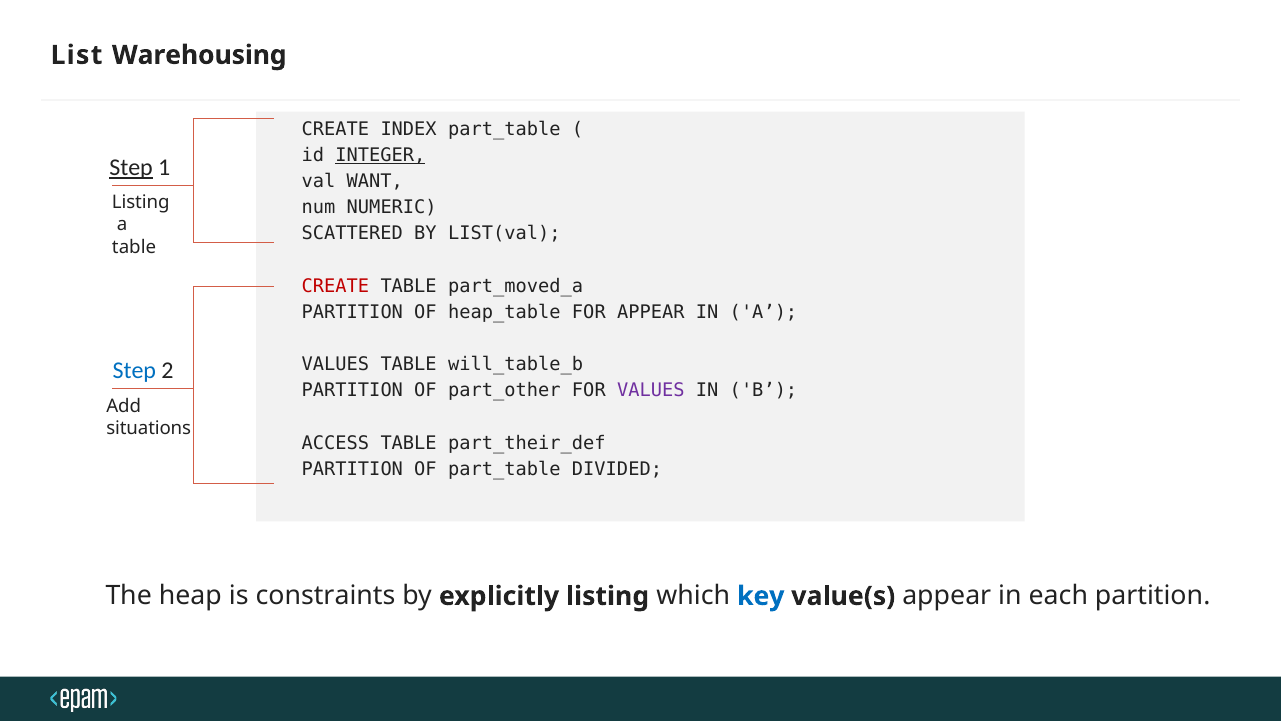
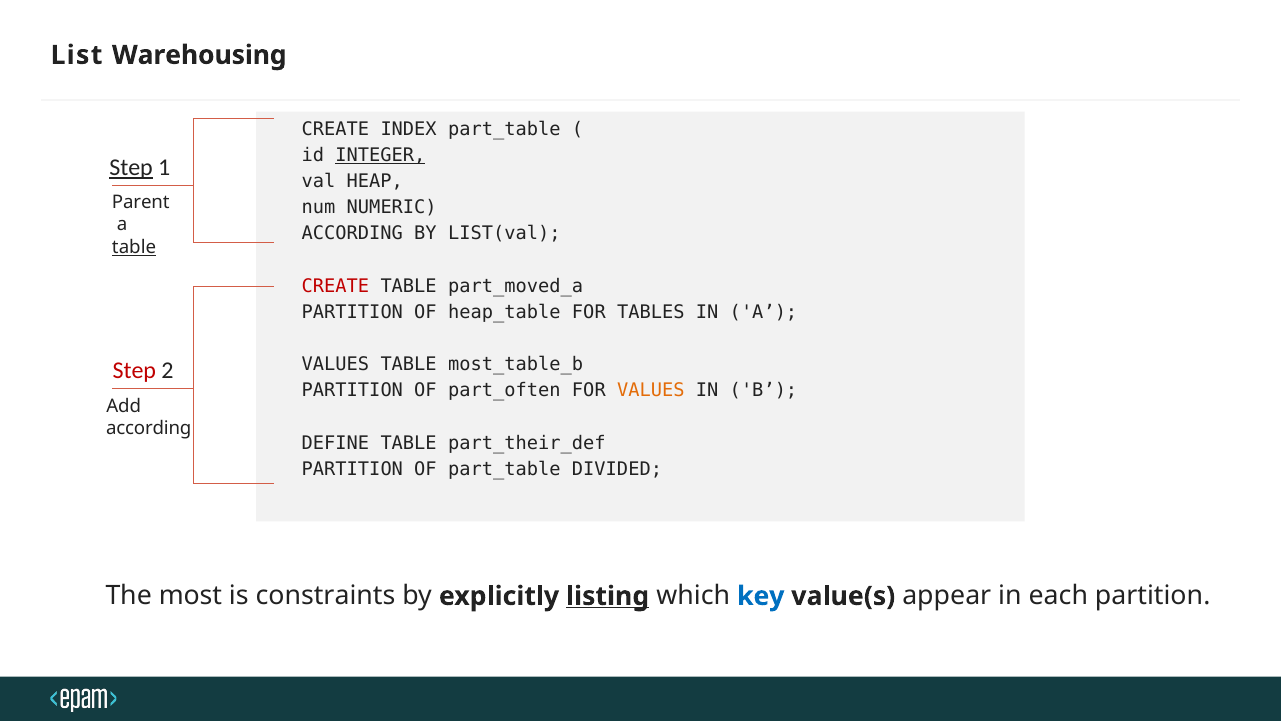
WANT: WANT -> HEAP
Listing at (141, 202): Listing -> Parent
SCATTERED at (352, 233): SCATTERED -> ACCORDING
table at (134, 247) underline: none -> present
FOR APPEAR: APPEAR -> TABLES
will_table_b: will_table_b -> most_table_b
Step at (134, 370) colour: blue -> red
part_other: part_other -> part_often
VALUES at (651, 390) colour: purple -> orange
situations at (149, 428): situations -> according
ACCESS: ACCESS -> DEFINE
heap: heap -> most
listing at (608, 596) underline: none -> present
